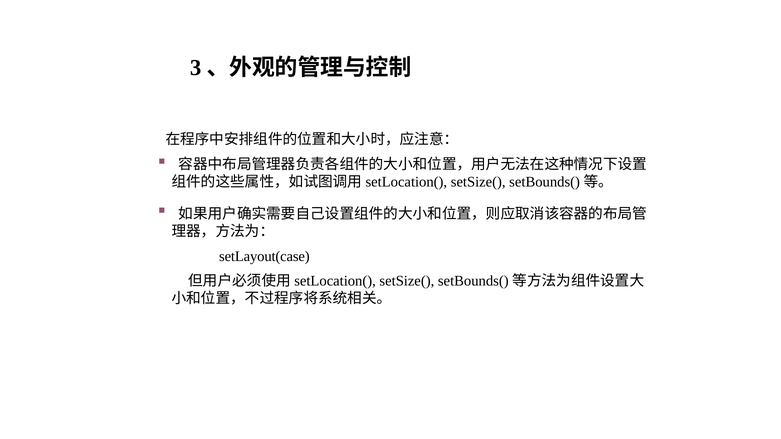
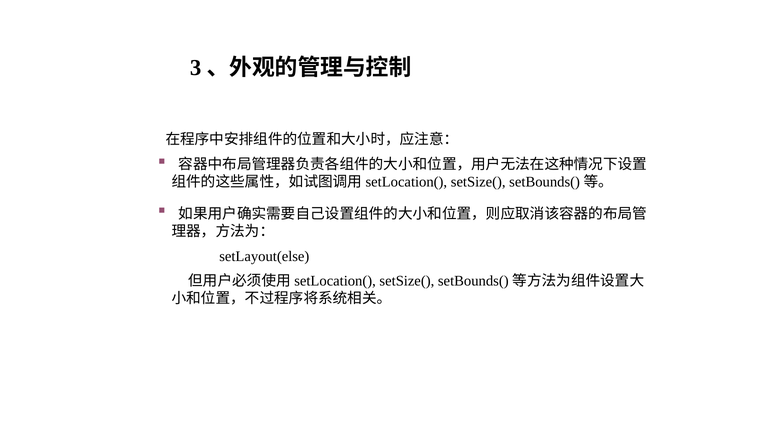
setLayout(case: setLayout(case -> setLayout(else
